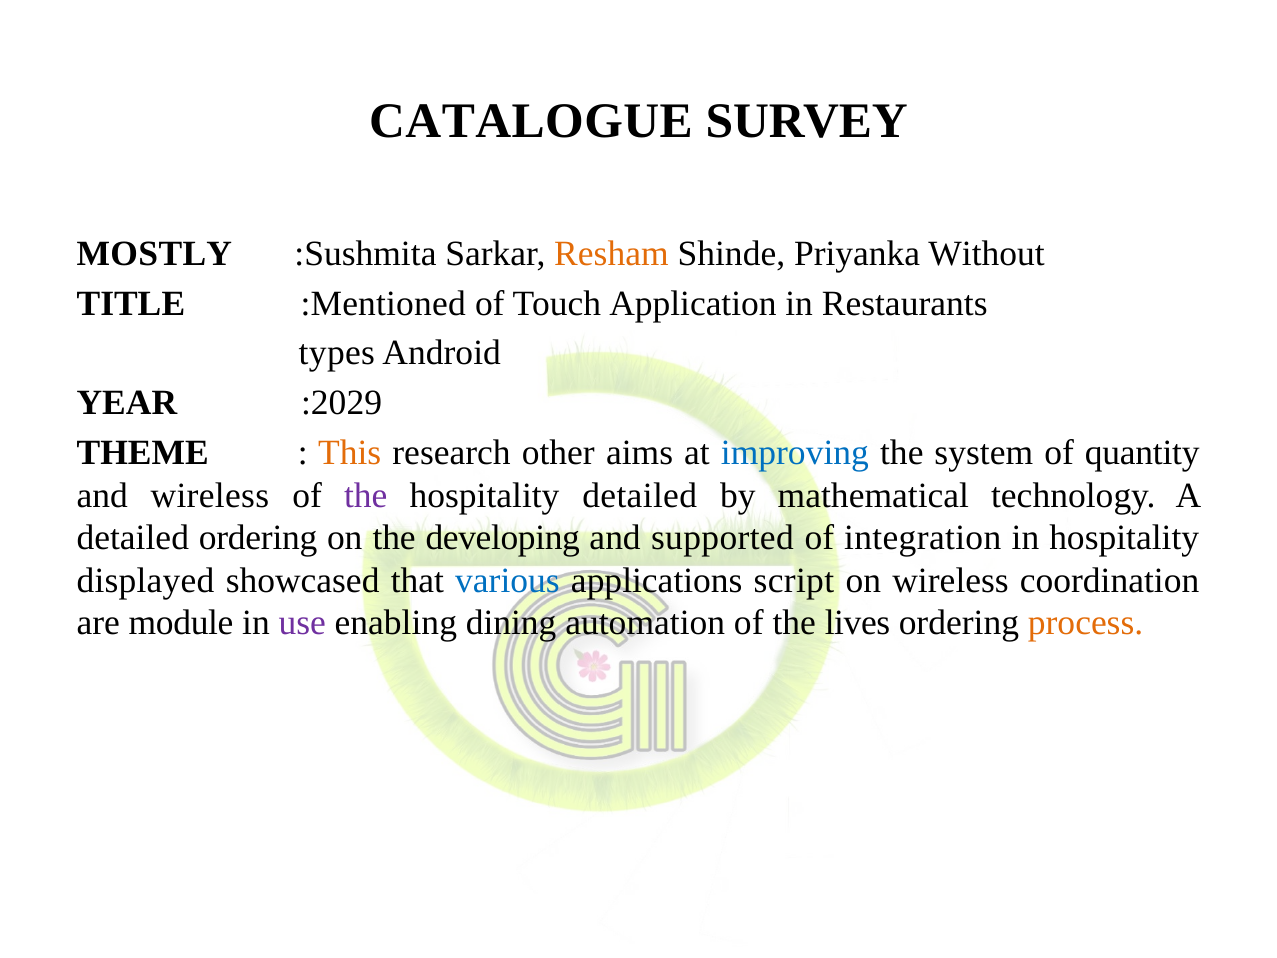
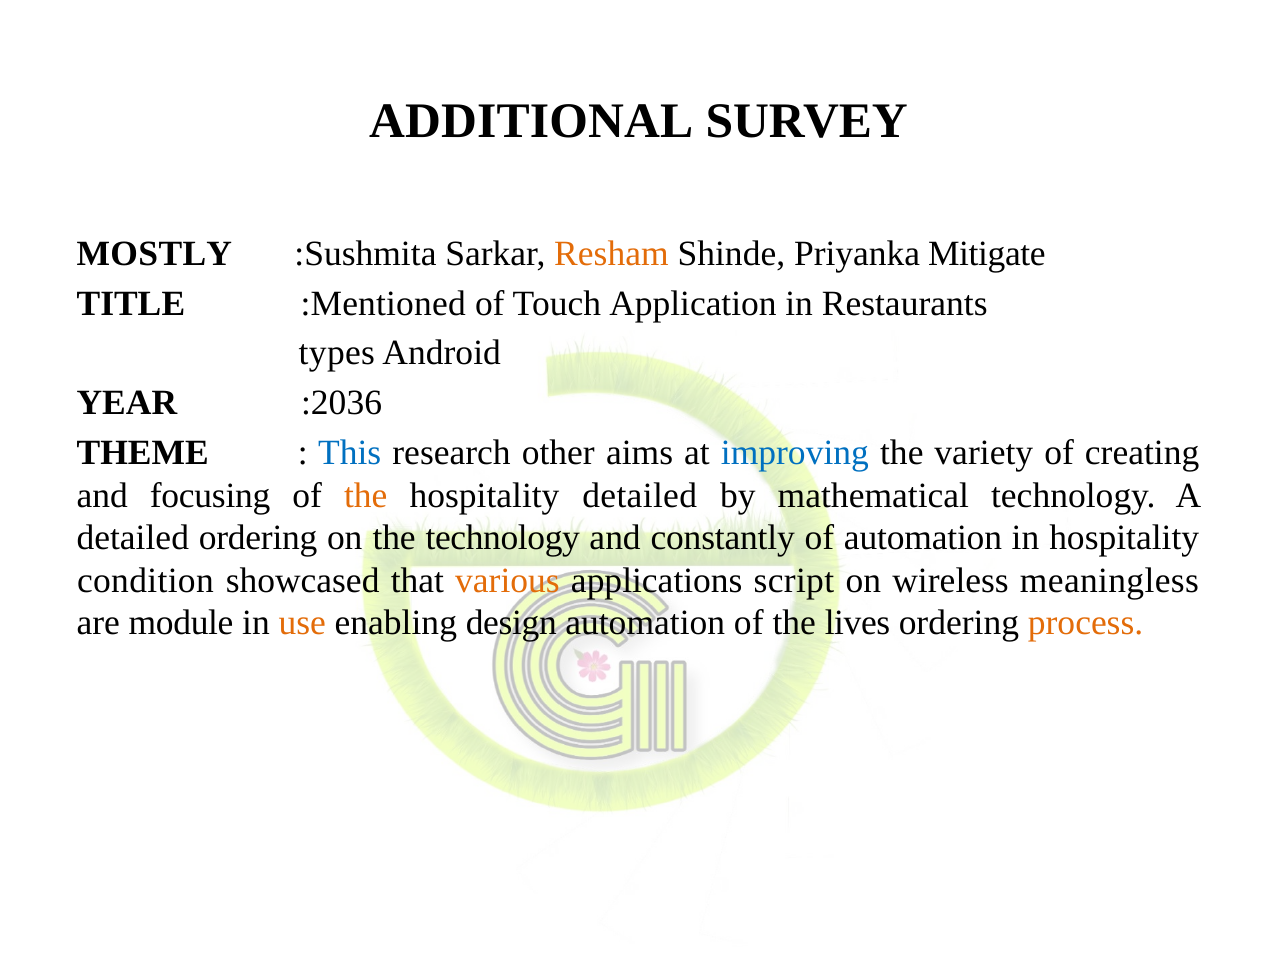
CATALOGUE: CATALOGUE -> ADDITIONAL
Without: Without -> Mitigate
:2029: :2029 -> :2036
This colour: orange -> blue
system: system -> variety
quantity: quantity -> creating
and wireless: wireless -> focusing
the at (366, 495) colour: purple -> orange
the developing: developing -> technology
supported: supported -> constantly
of integration: integration -> automation
displayed: displayed -> condition
various colour: blue -> orange
coordination: coordination -> meaningless
use colour: purple -> orange
dining: dining -> design
